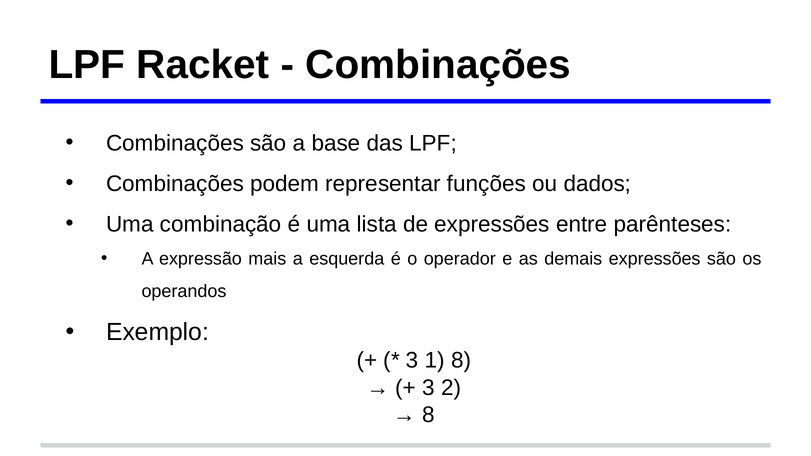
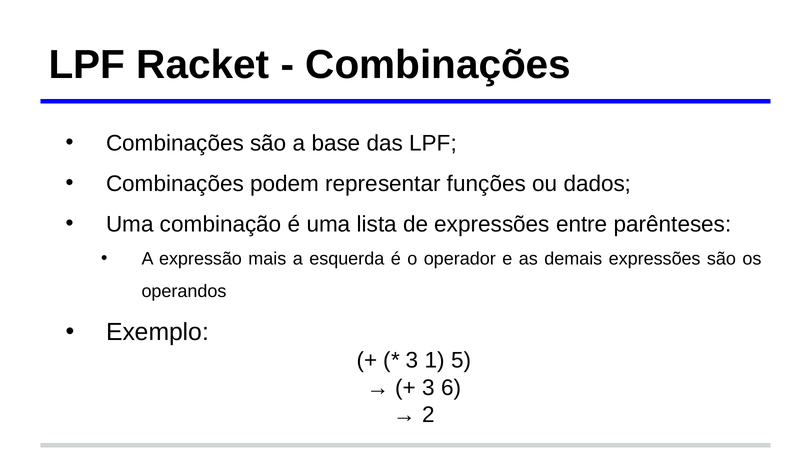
1 8: 8 -> 5
2: 2 -> 6
8 at (428, 415): 8 -> 2
